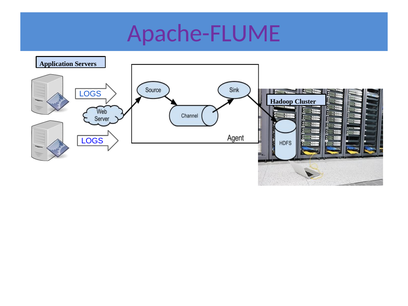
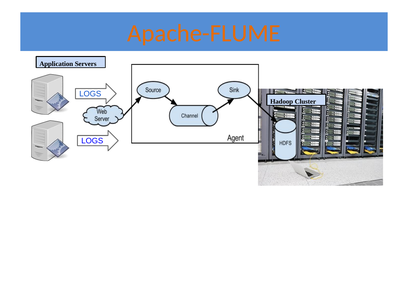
Apache-FLUME colour: purple -> orange
